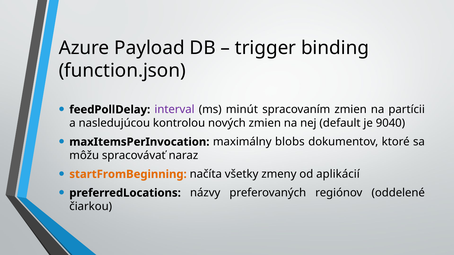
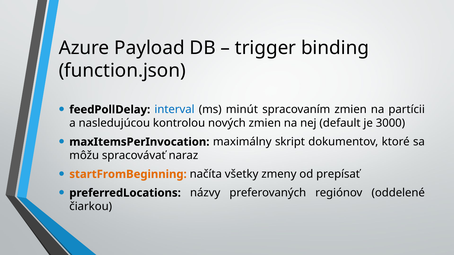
interval colour: purple -> blue
9040: 9040 -> 3000
blobs: blobs -> skript
aplikácií: aplikácií -> prepísať
